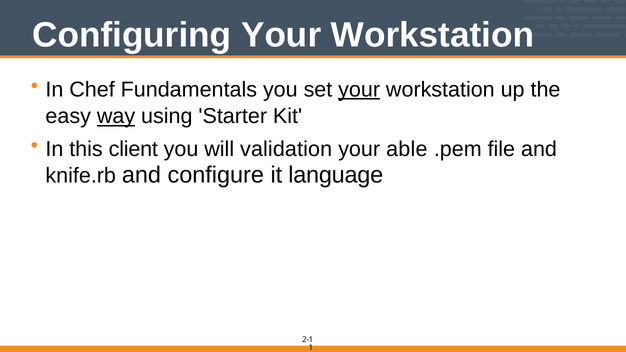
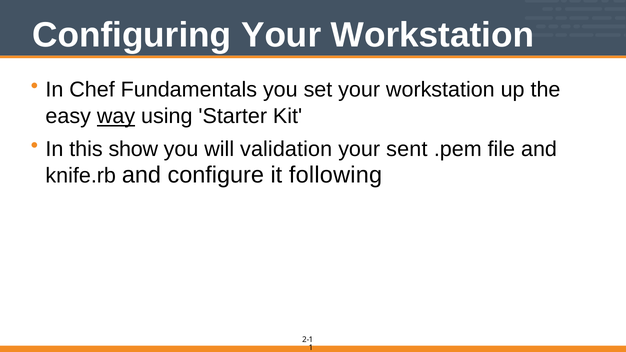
your at (359, 90) underline: present -> none
client: client -> show
able: able -> sent
language: language -> following
